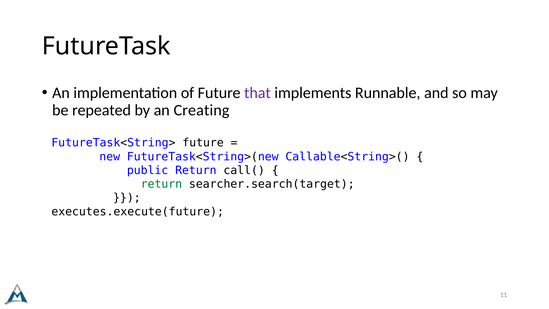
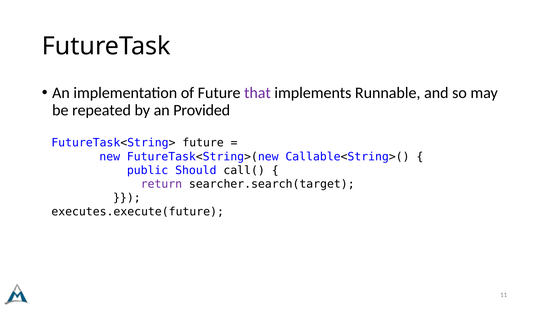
Creating: Creating -> Provided
public Return: Return -> Should
return at (161, 184) colour: green -> purple
